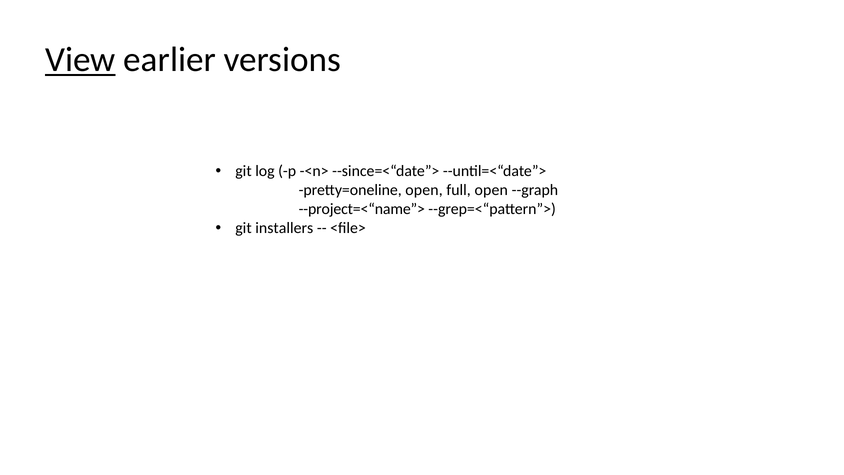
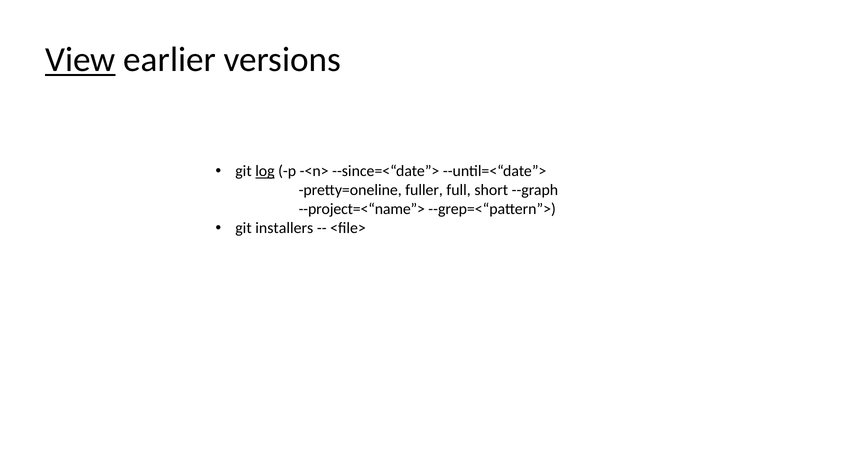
log underline: none -> present
pretty=oneline open: open -> fuller
full open: open -> short
